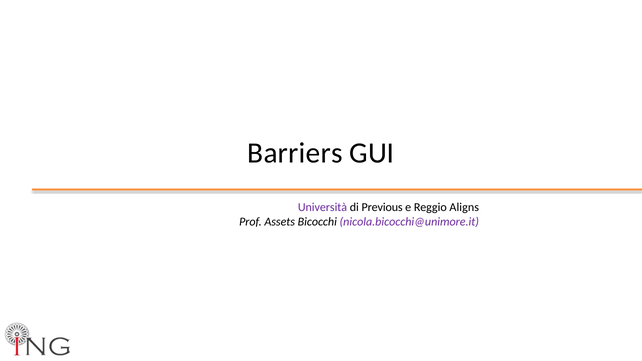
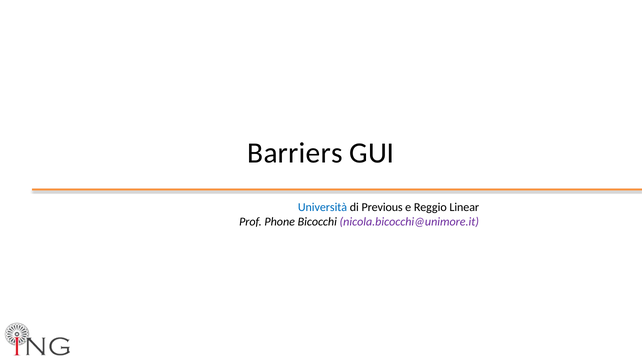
Università colour: purple -> blue
Aligns: Aligns -> Linear
Assets: Assets -> Phone
